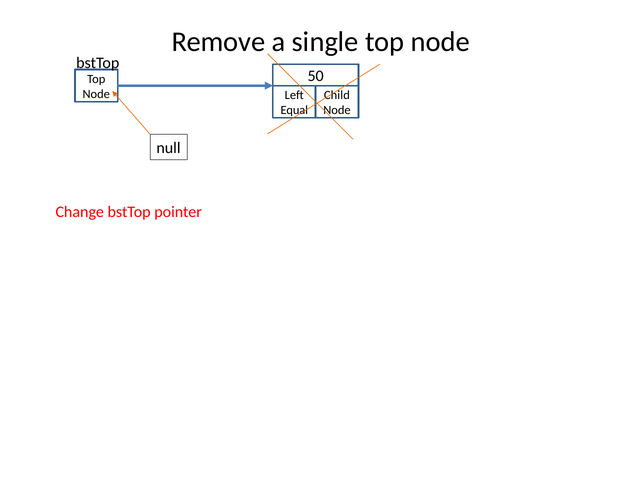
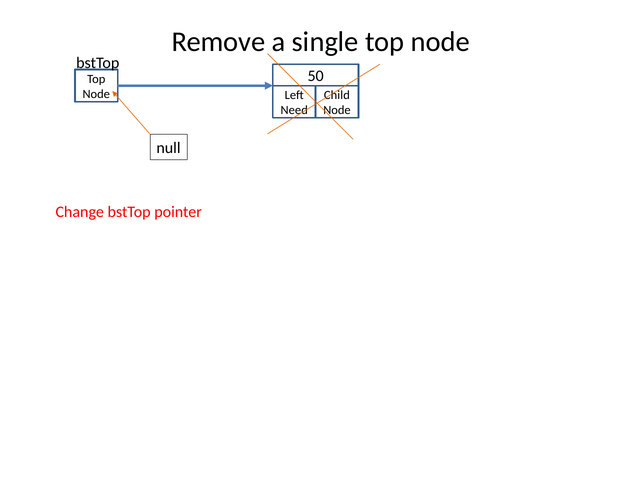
Equal: Equal -> Need
